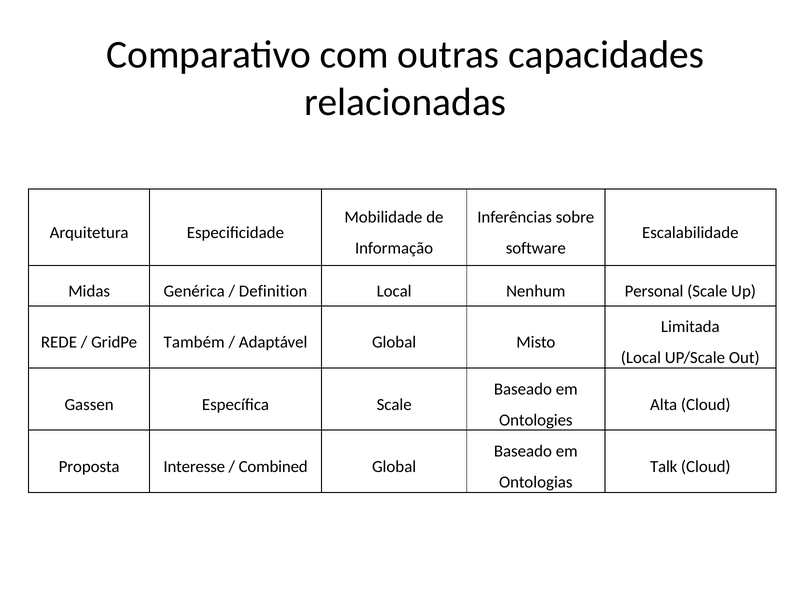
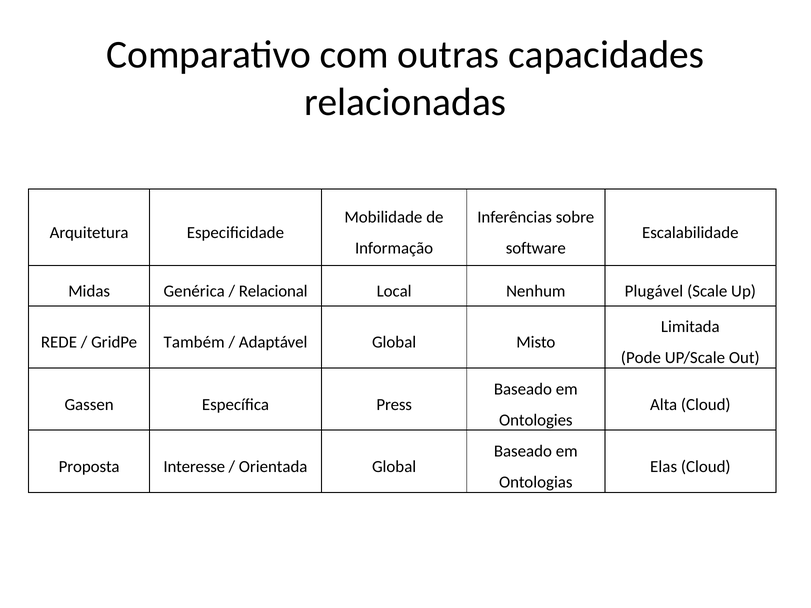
Definition: Definition -> Relacional
Personal: Personal -> Plugável
Local at (641, 358): Local -> Pode
Específica Scale: Scale -> Press
Combined: Combined -> Orientada
Talk: Talk -> Elas
